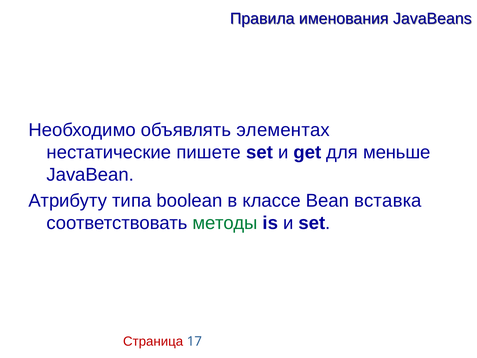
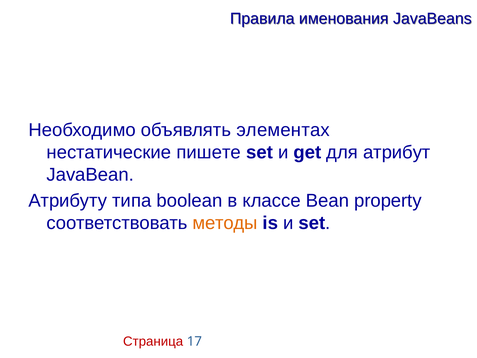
меньше: меньше -> атрибут
вставка: вставка -> property
методы colour: green -> orange
